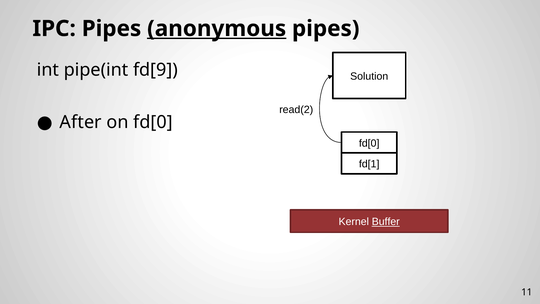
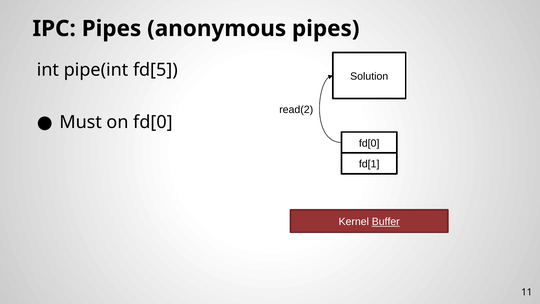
anonymous underline: present -> none
fd[9: fd[9 -> fd[5
After: After -> Must
